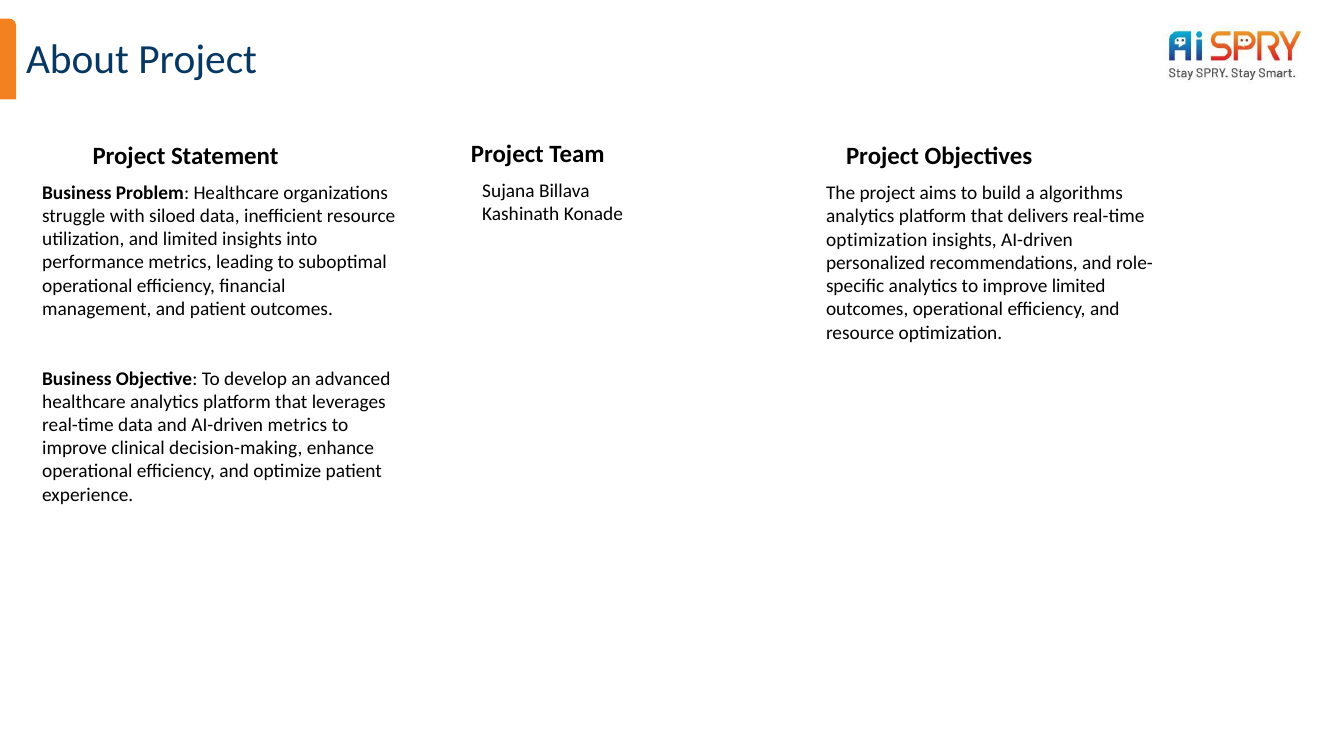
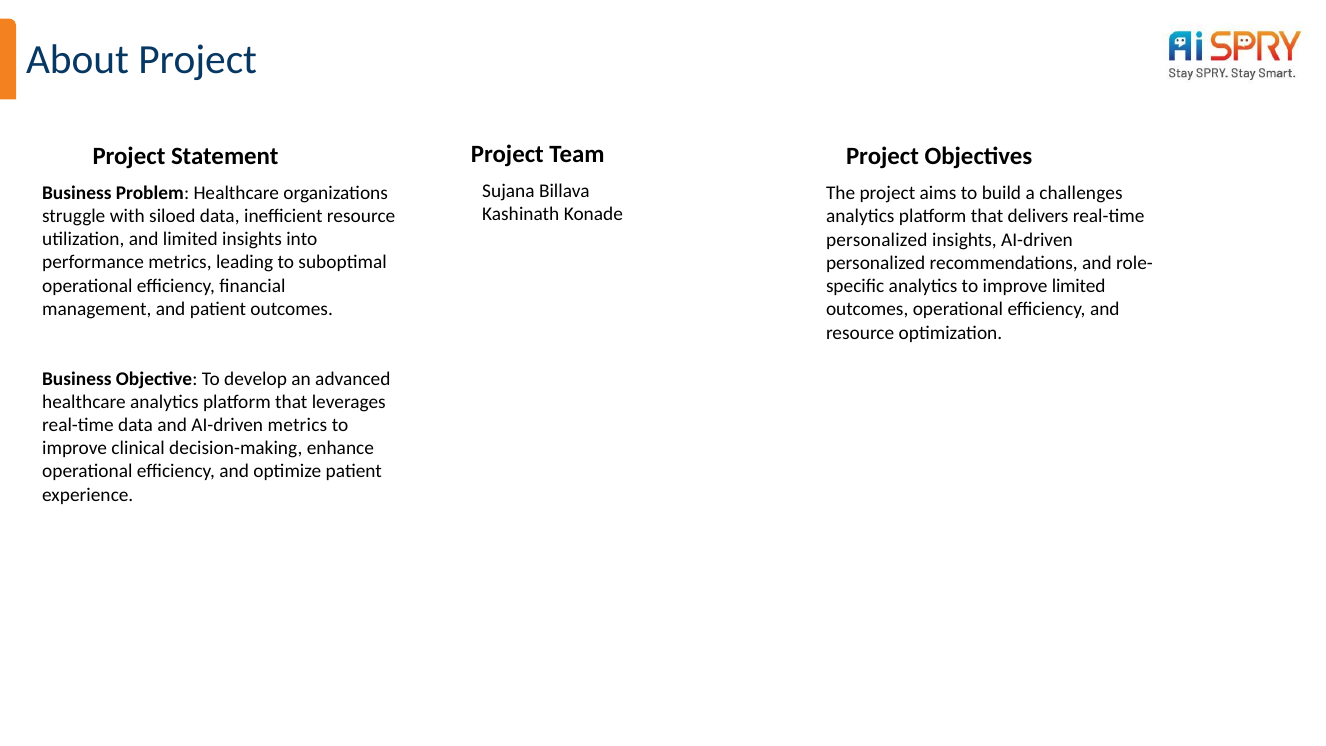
algorithms: algorithms -> challenges
optimization at (877, 240): optimization -> personalized
